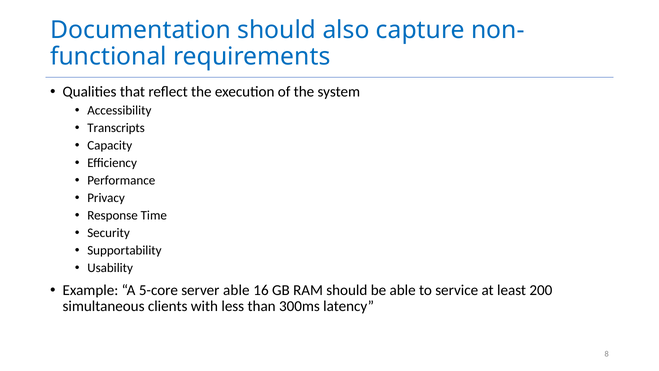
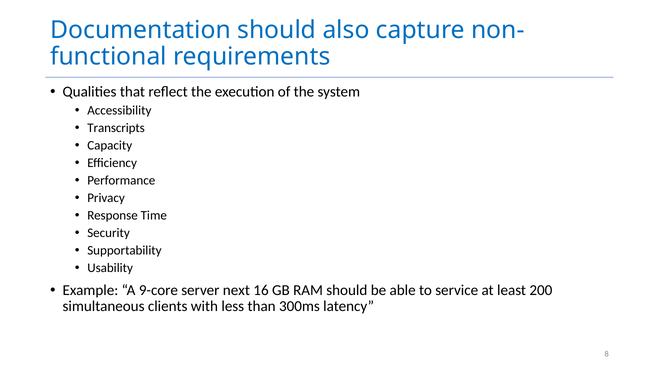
5-core: 5-core -> 9-core
server able: able -> next
